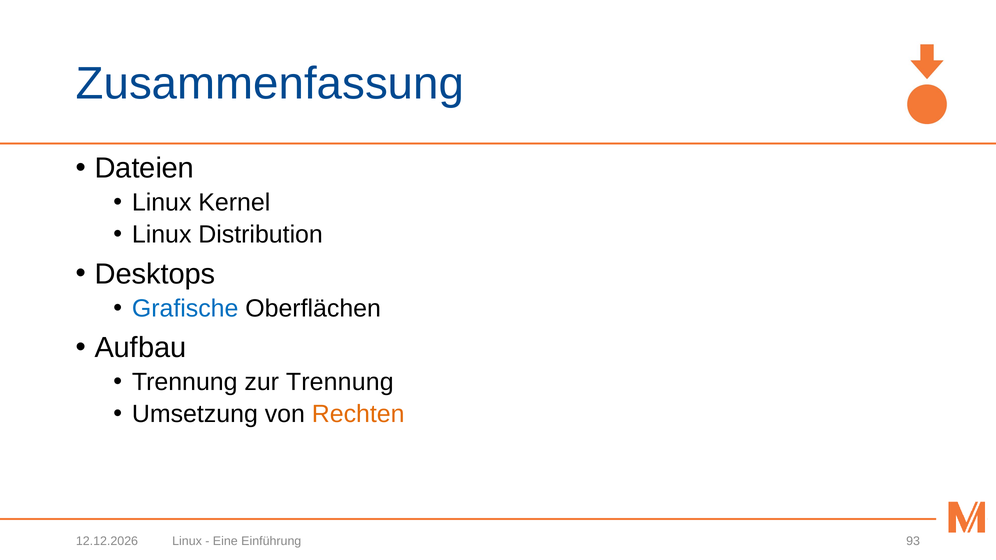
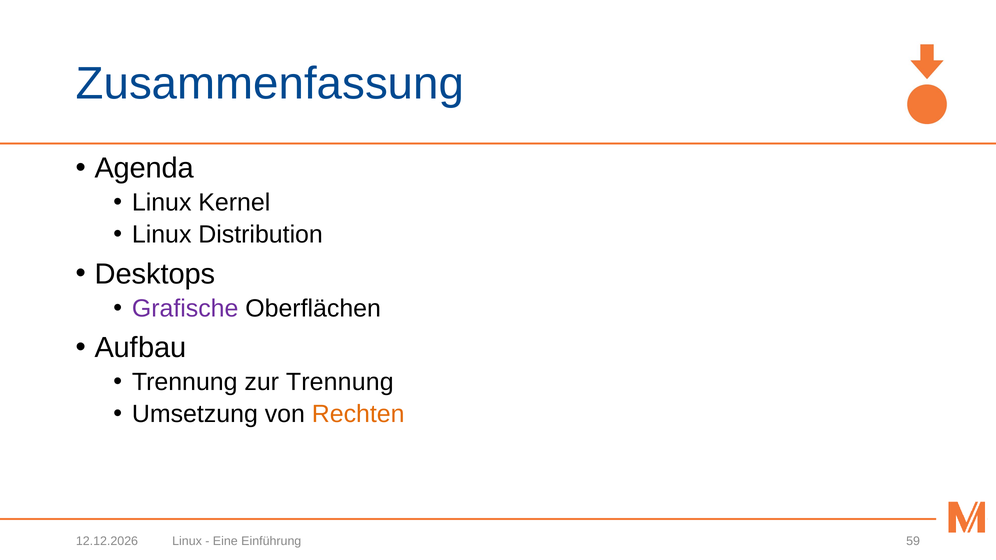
Dateien: Dateien -> Agenda
Grafische colour: blue -> purple
93: 93 -> 59
